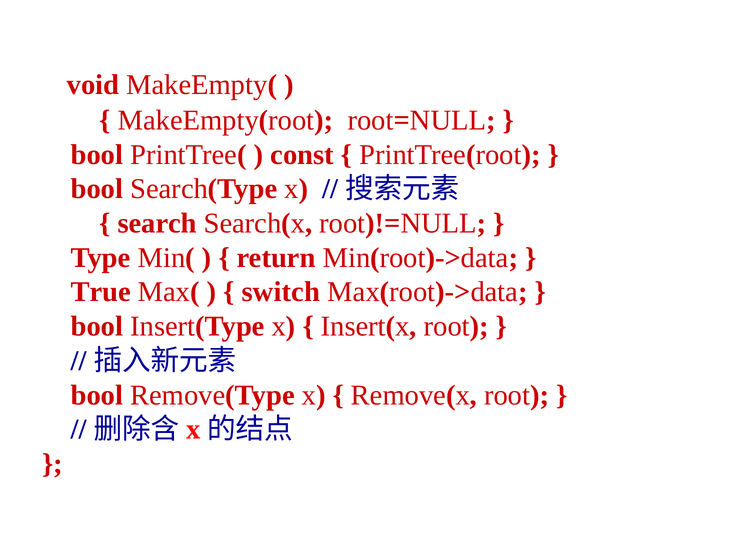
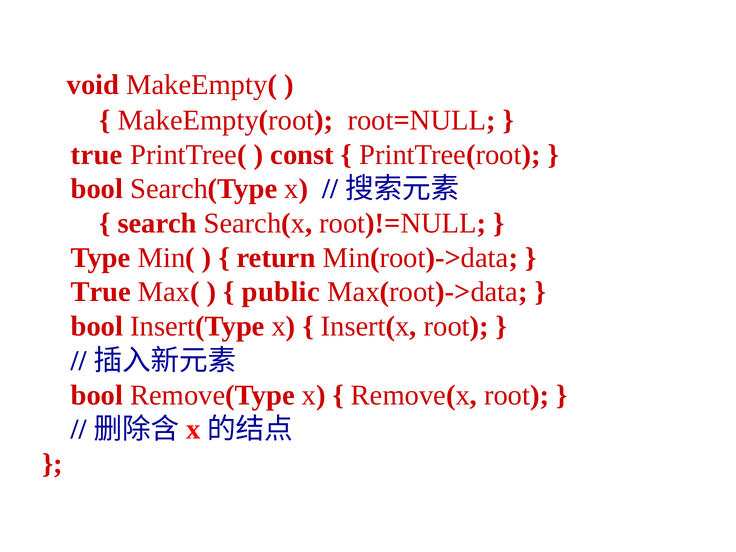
bool at (97, 155): bool -> true
switch: switch -> public
